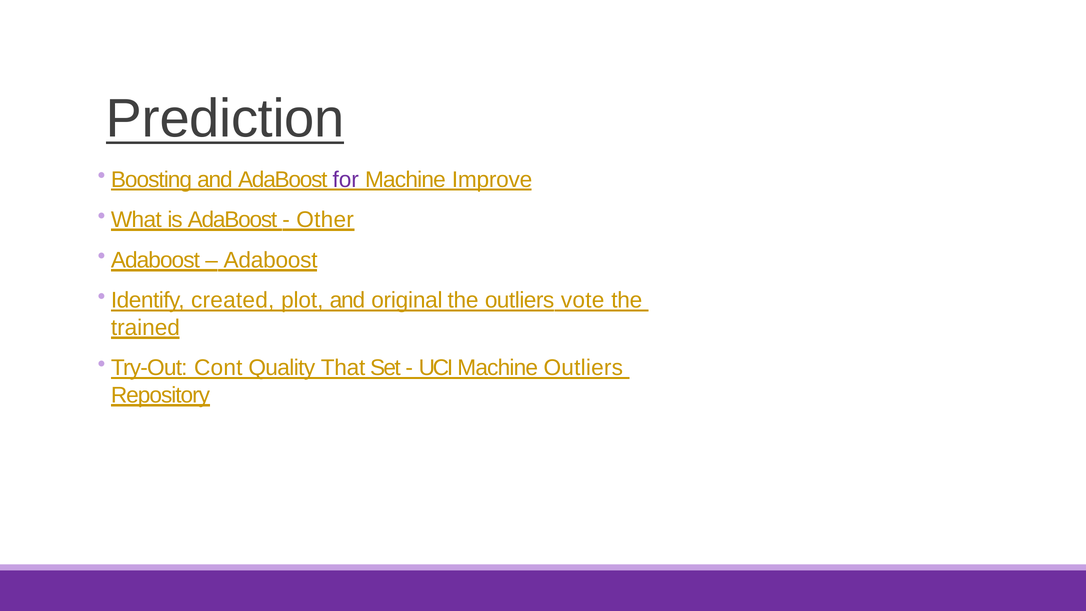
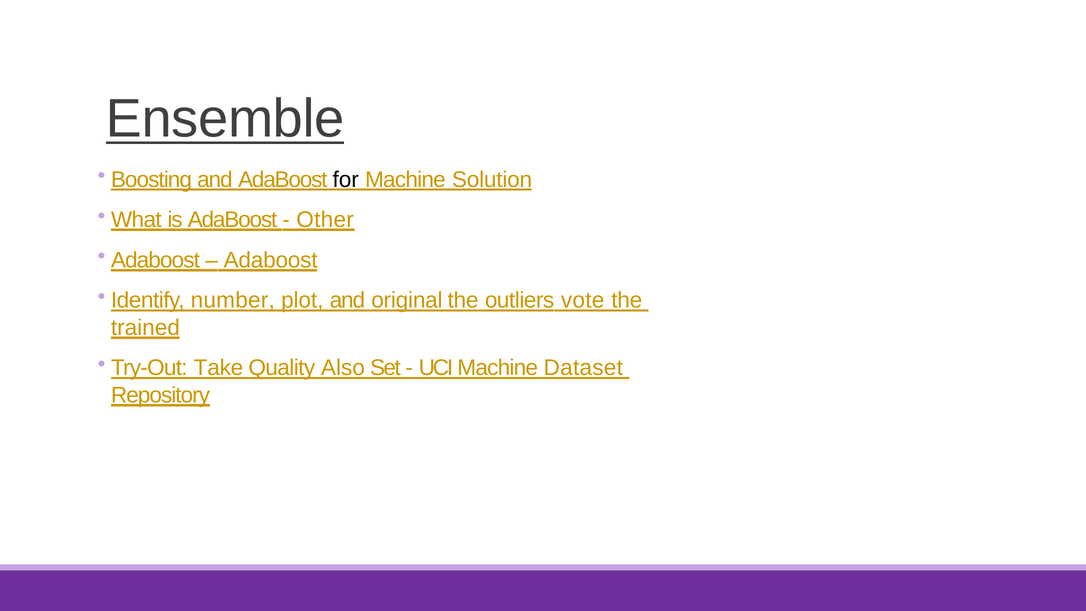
Prediction: Prediction -> Ensemble
for colour: purple -> black
Improve: Improve -> Solution
created: created -> number
Cont: Cont -> Take
That: That -> Also
Machine Outliers: Outliers -> Dataset
